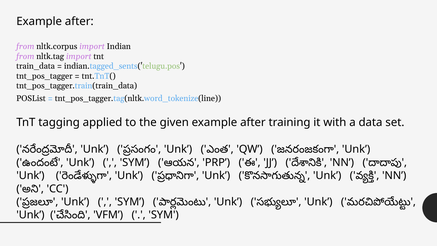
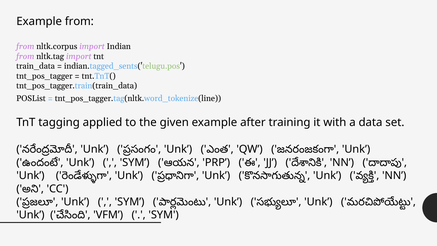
after at (79, 22): after -> from
